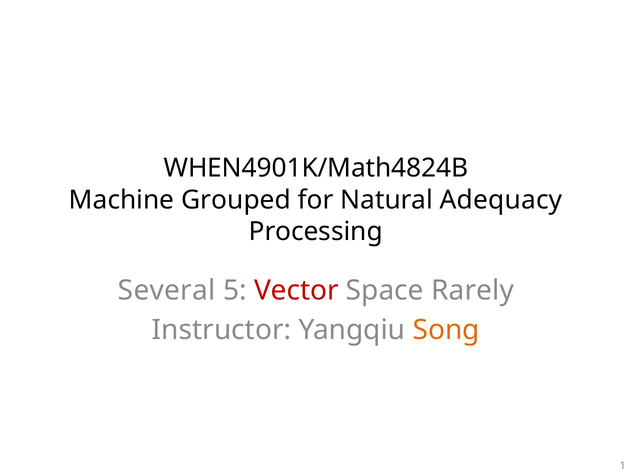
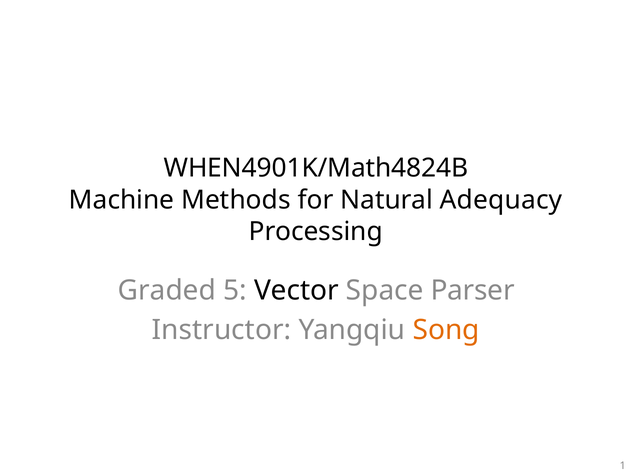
Grouped: Grouped -> Methods
Several: Several -> Graded
Vector colour: red -> black
Rarely: Rarely -> Parser
